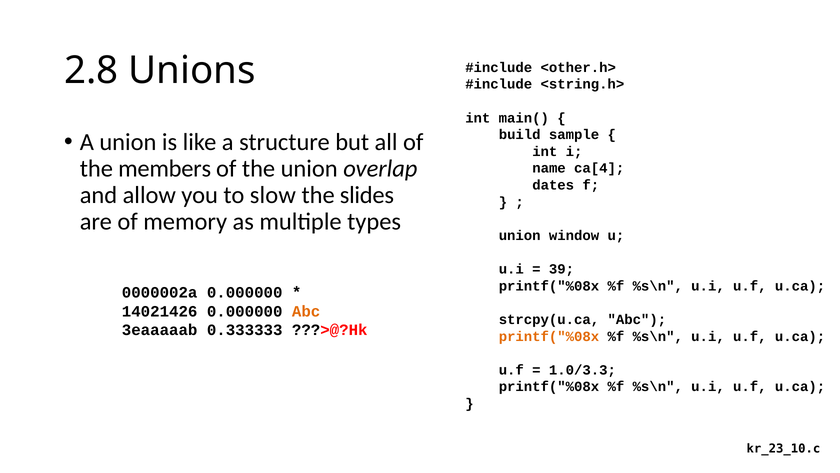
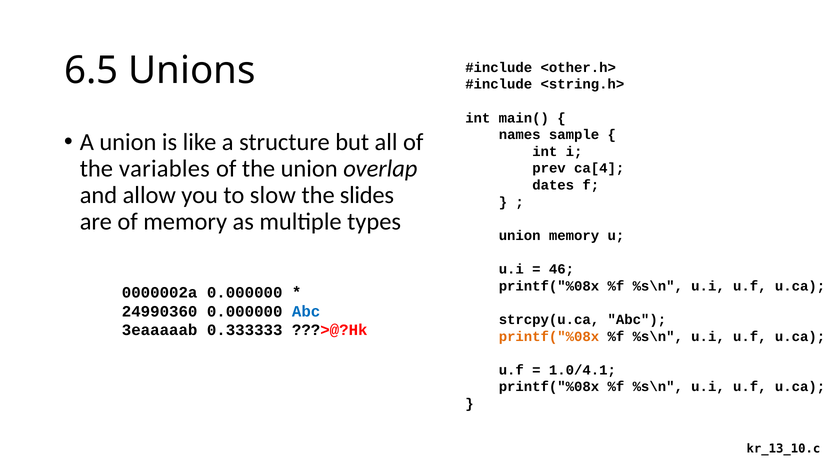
2.8: 2.8 -> 6.5
build: build -> names
members: members -> variables
name: name -> prev
union window: window -> memory
39: 39 -> 46
14021426: 14021426 -> 24990360
Abc at (306, 311) colour: orange -> blue
1.0/3.3: 1.0/3.3 -> 1.0/4.1
kr_23_10.c: kr_23_10.c -> kr_13_10.c
